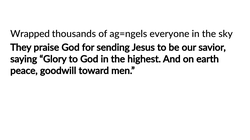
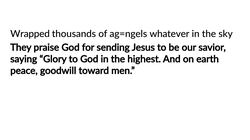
everyone: everyone -> whatever
